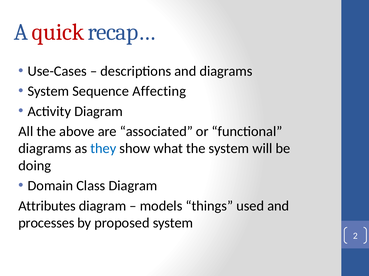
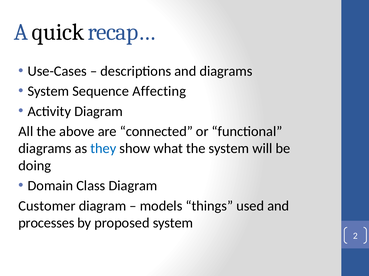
quick colour: red -> black
associated: associated -> connected
Attributes: Attributes -> Customer
